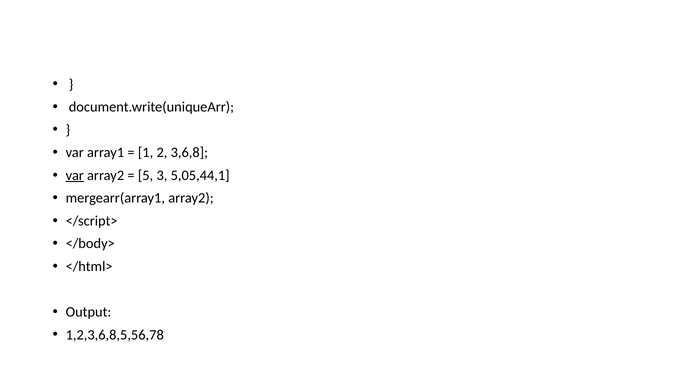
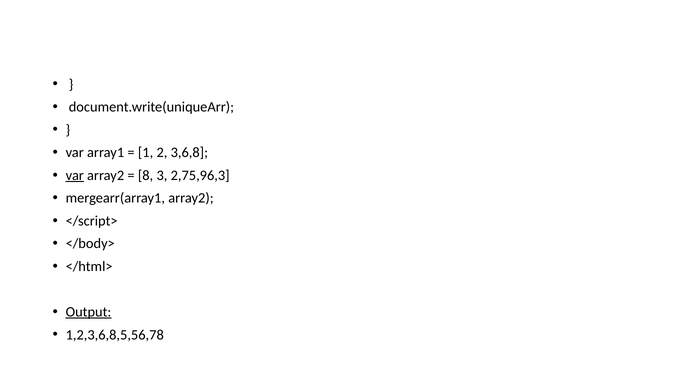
5: 5 -> 8
5,05,44,1: 5,05,44,1 -> 2,75,96,3
Output underline: none -> present
